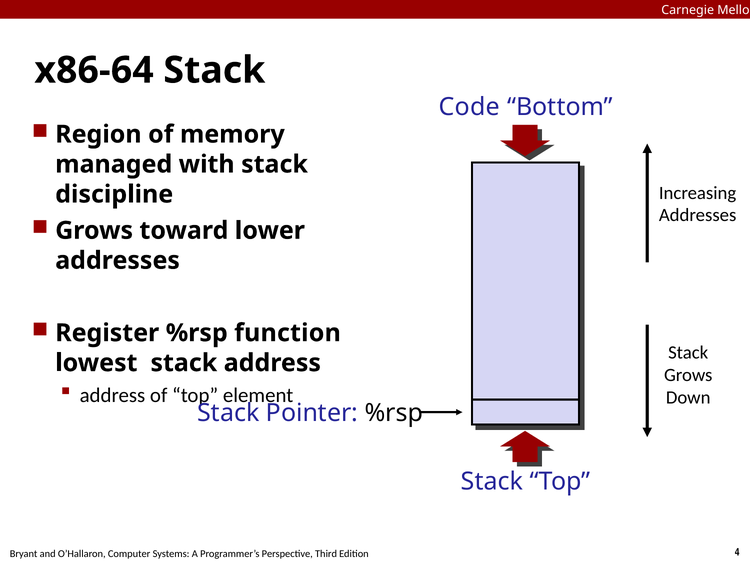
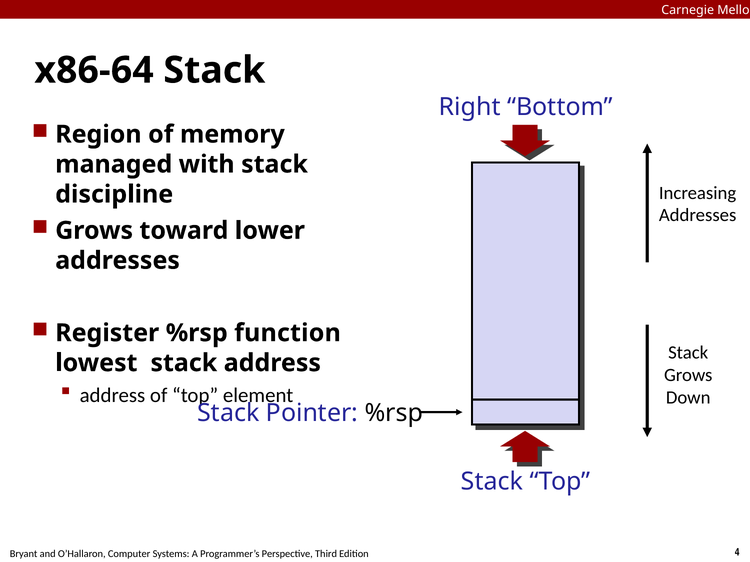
Code: Code -> Right
